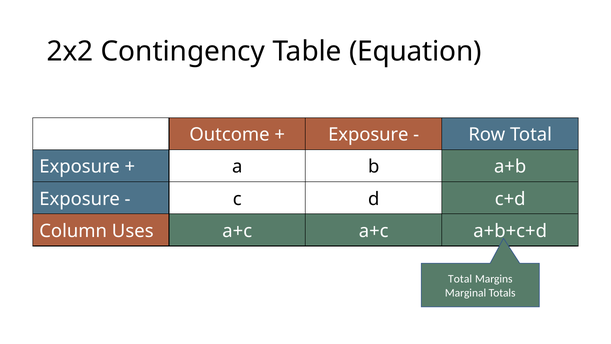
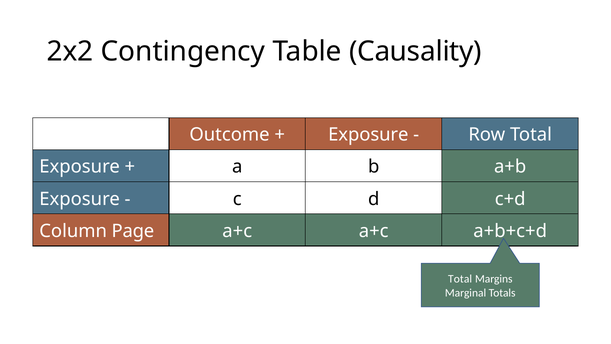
Equation: Equation -> Causality
Uses: Uses -> Page
